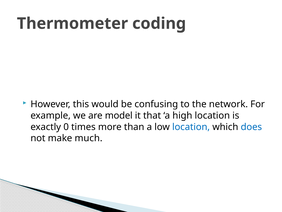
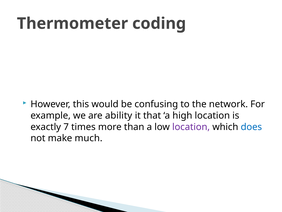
model: model -> ability
0: 0 -> 7
location at (191, 127) colour: blue -> purple
